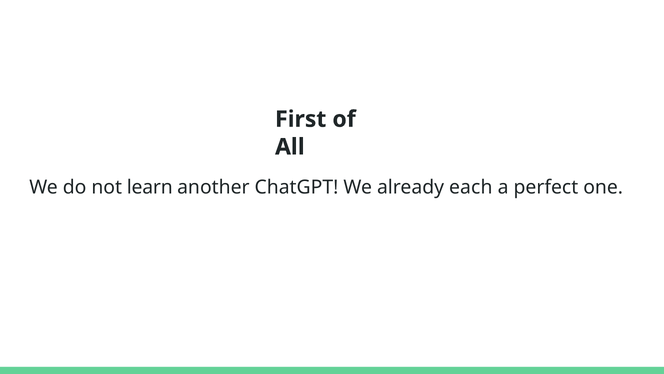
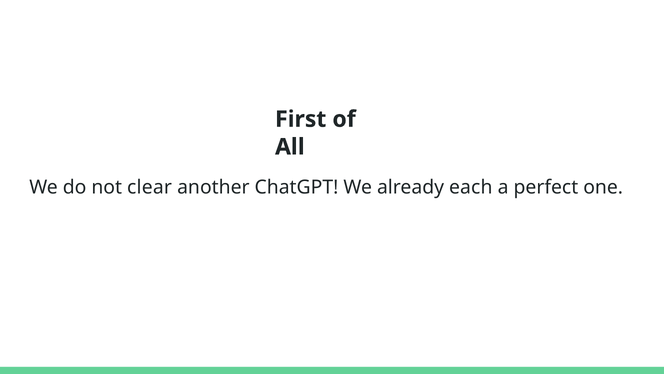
learn: learn -> clear
